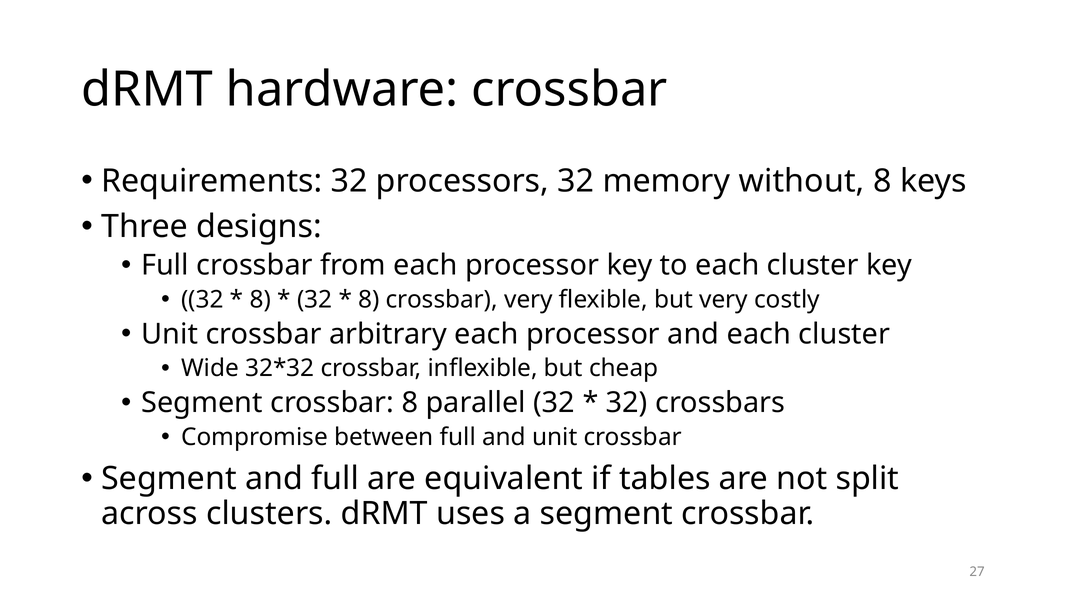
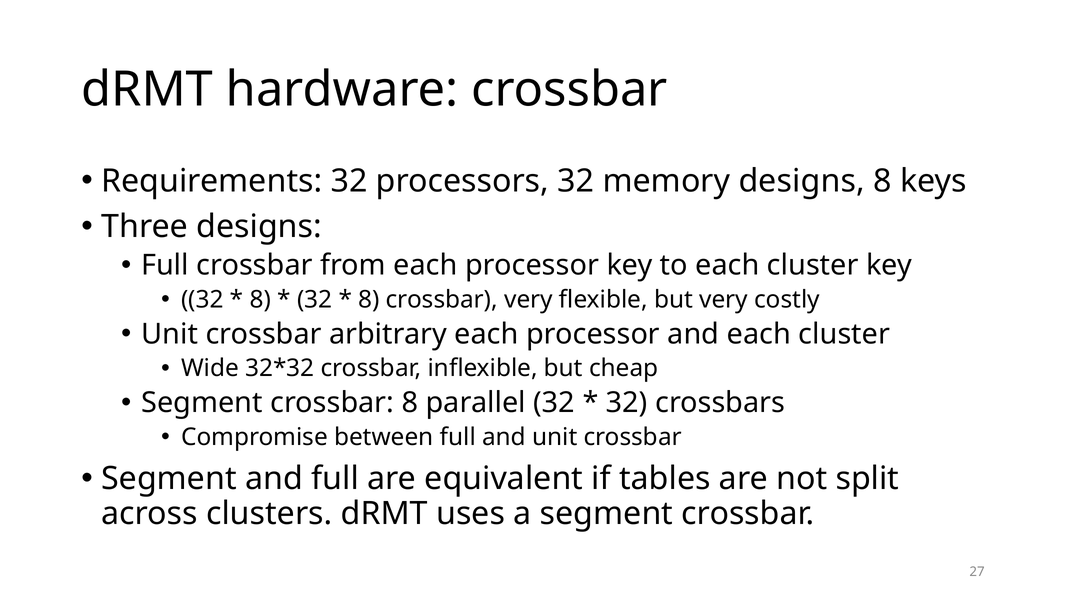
memory without: without -> designs
